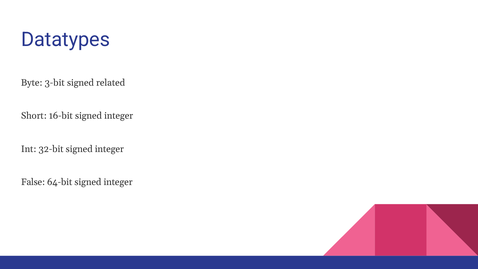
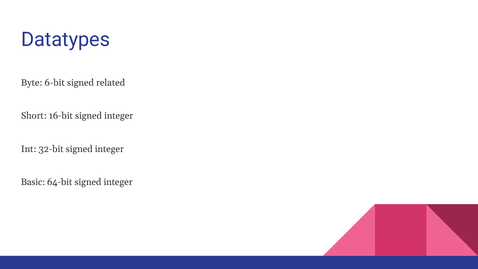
3-bit: 3-bit -> 6-bit
False: False -> Basic
